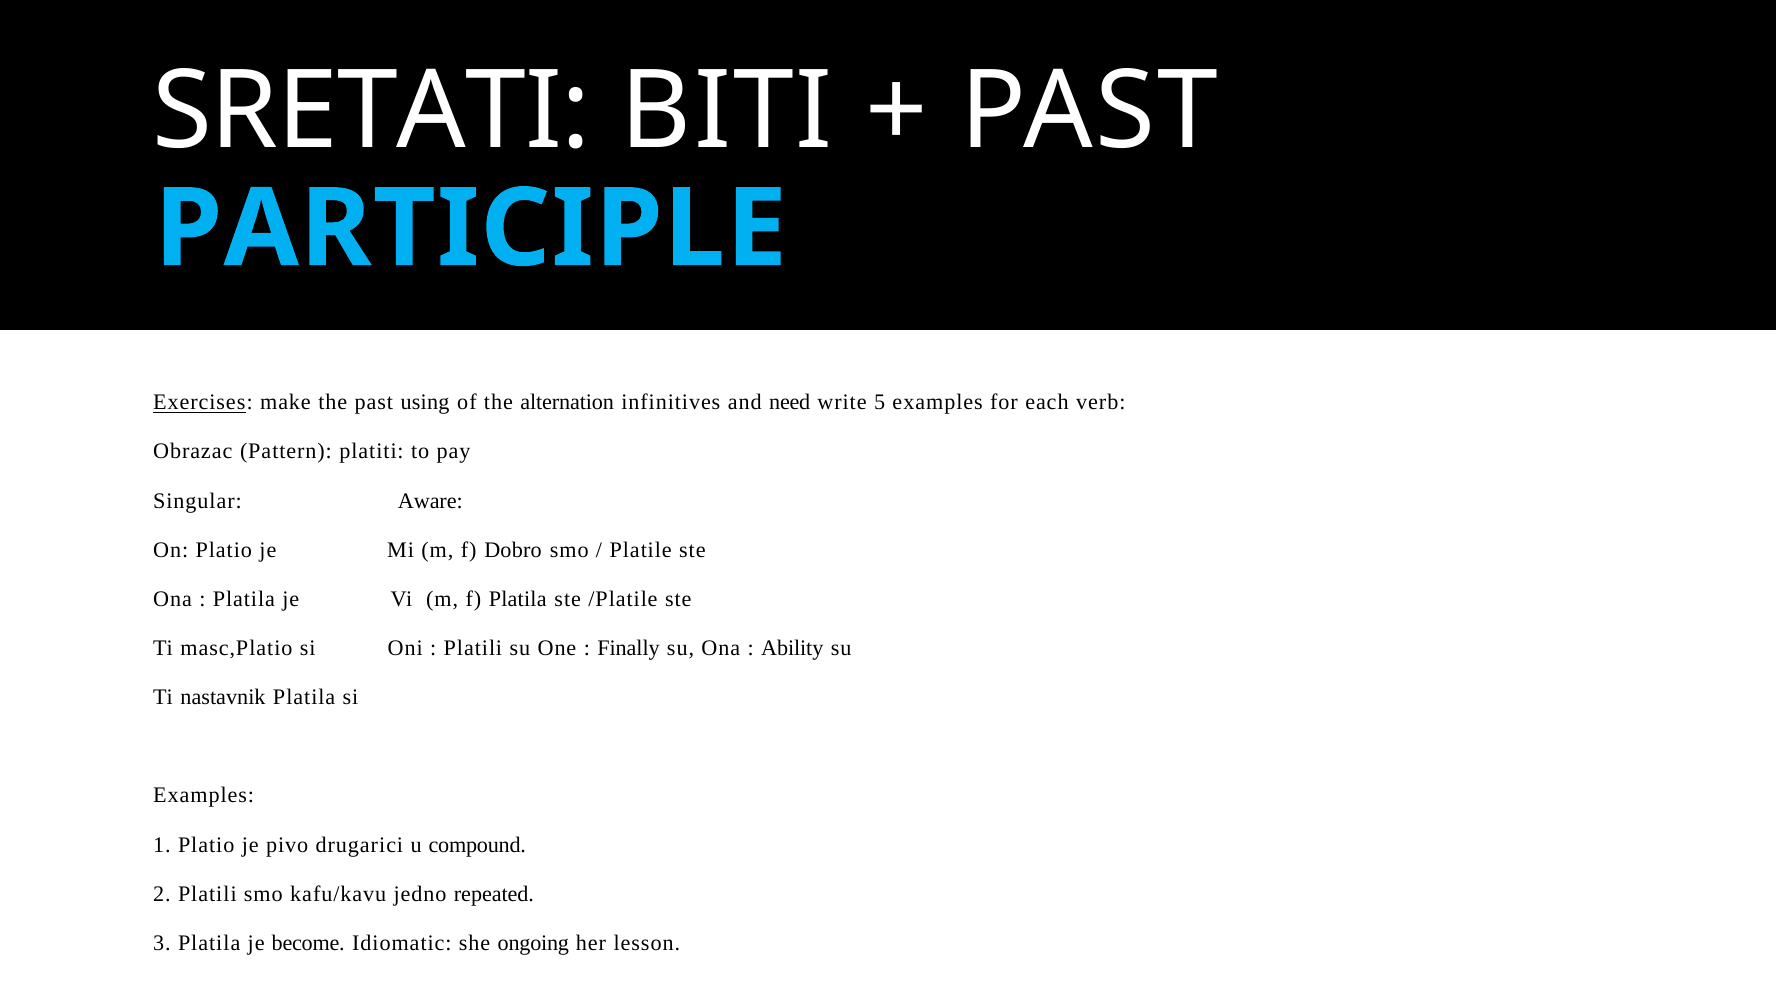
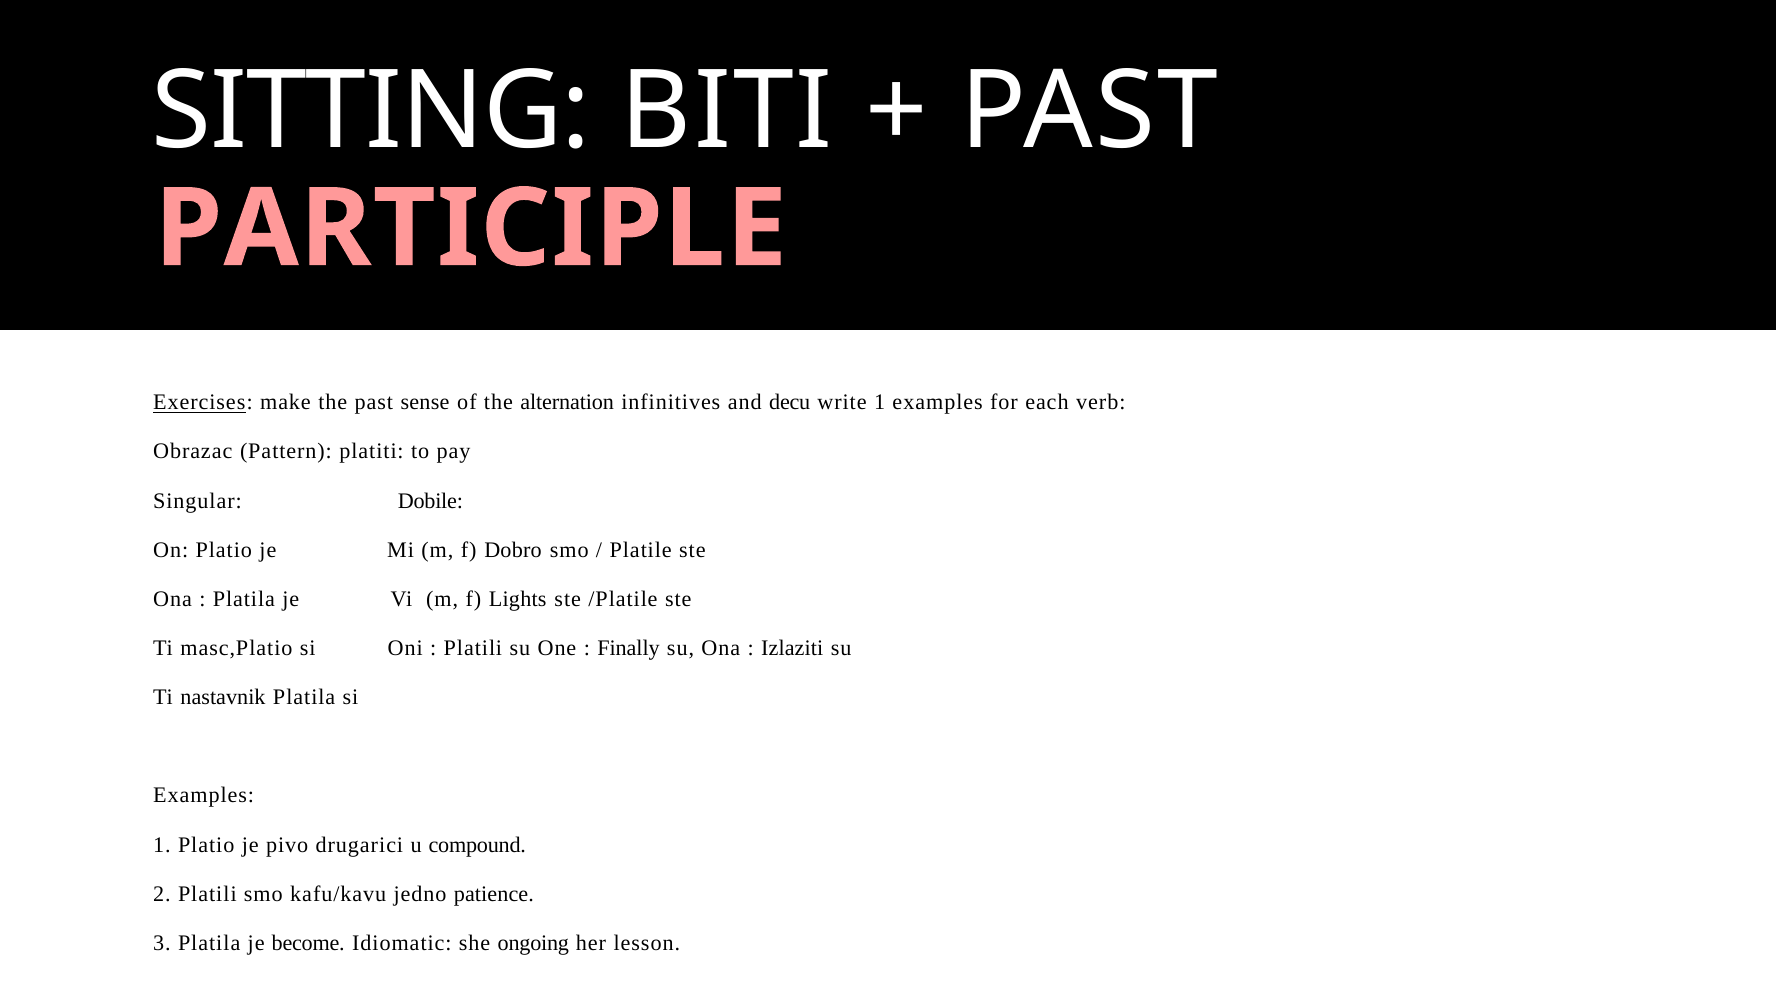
SRETATI: SRETATI -> SITTING
PARTICIPLE colour: light blue -> pink
using: using -> sense
need: need -> decu
write 5: 5 -> 1
Aware: Aware -> Dobile
f Platila: Platila -> Lights
Ability: Ability -> Izlaziti
repeated: repeated -> patience
